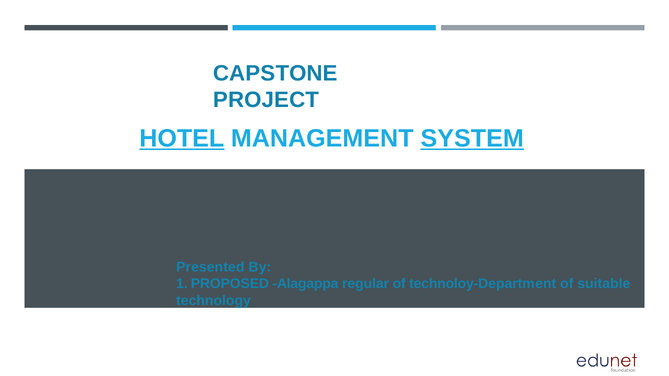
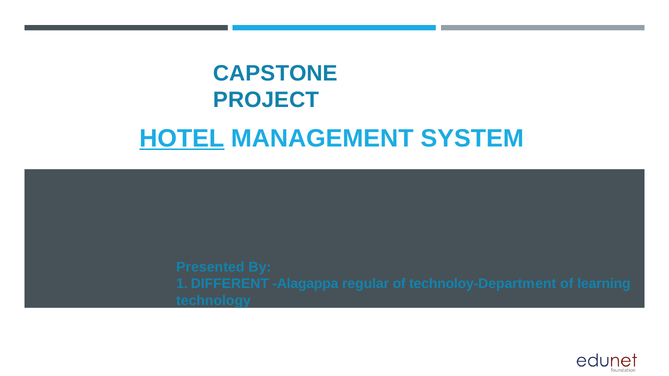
SYSTEM underline: present -> none
PROPOSED: PROPOSED -> DIFFERENT
suitable: suitable -> learning
